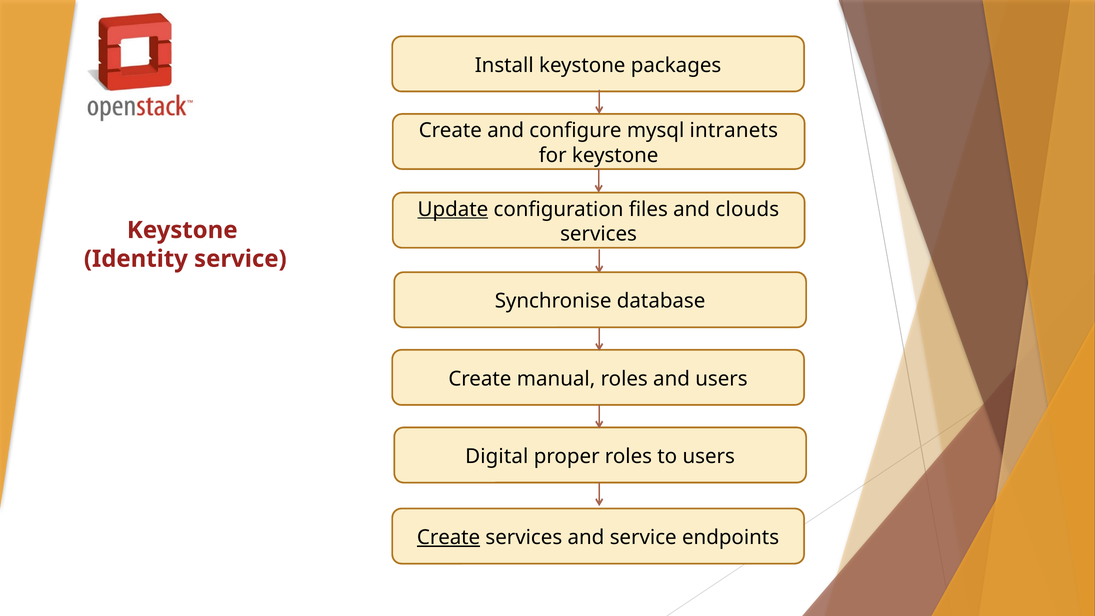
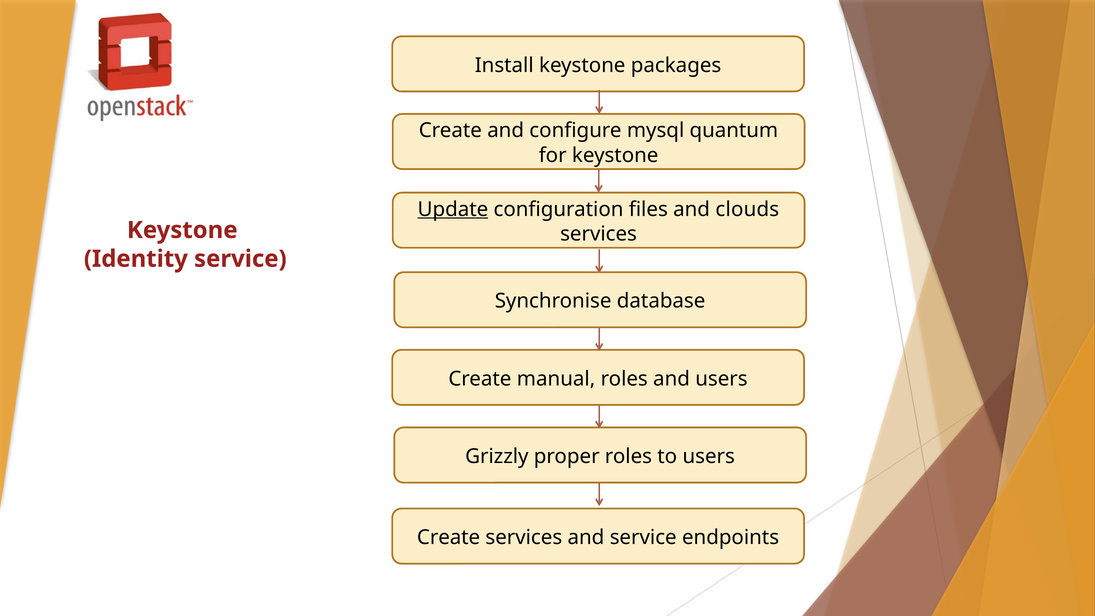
intranets: intranets -> quantum
Digital: Digital -> Grizzly
Create at (449, 537) underline: present -> none
